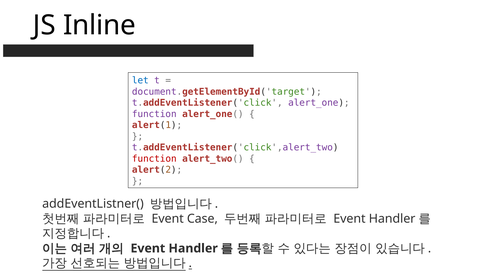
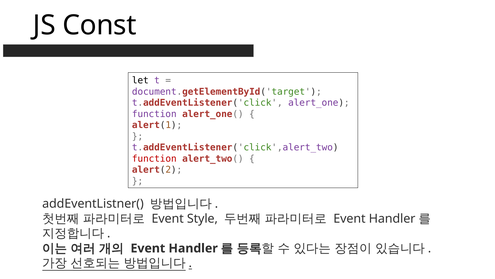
Inline: Inline -> Const
let colour: blue -> black
Case: Case -> Style
